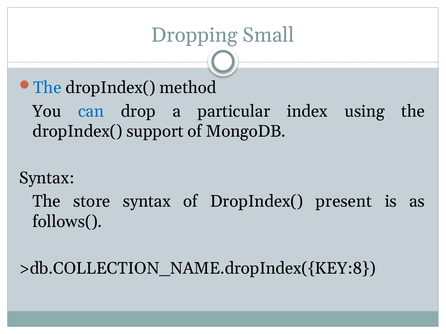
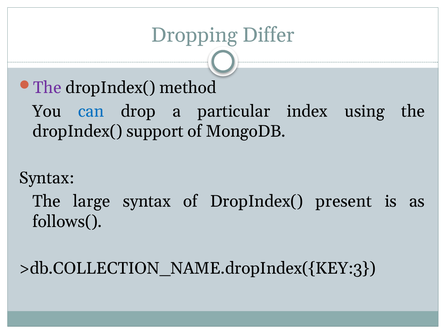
Small: Small -> Differ
The at (47, 88) colour: blue -> purple
store: store -> large
>db.COLLECTION_NAME.dropIndex({KEY:8: >db.COLLECTION_NAME.dropIndex({KEY:8 -> >db.COLLECTION_NAME.dropIndex({KEY:3
